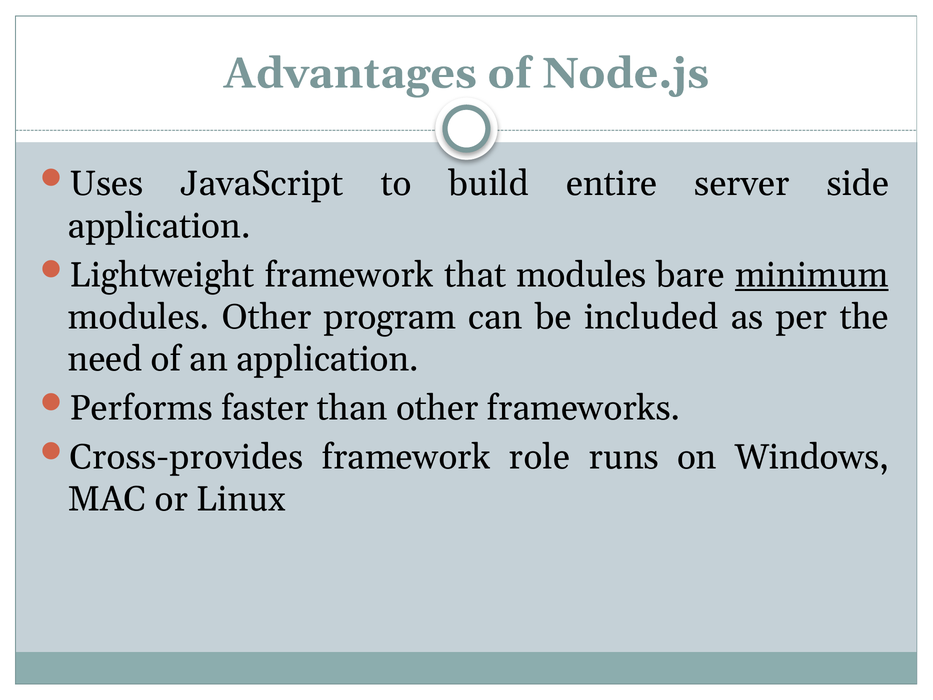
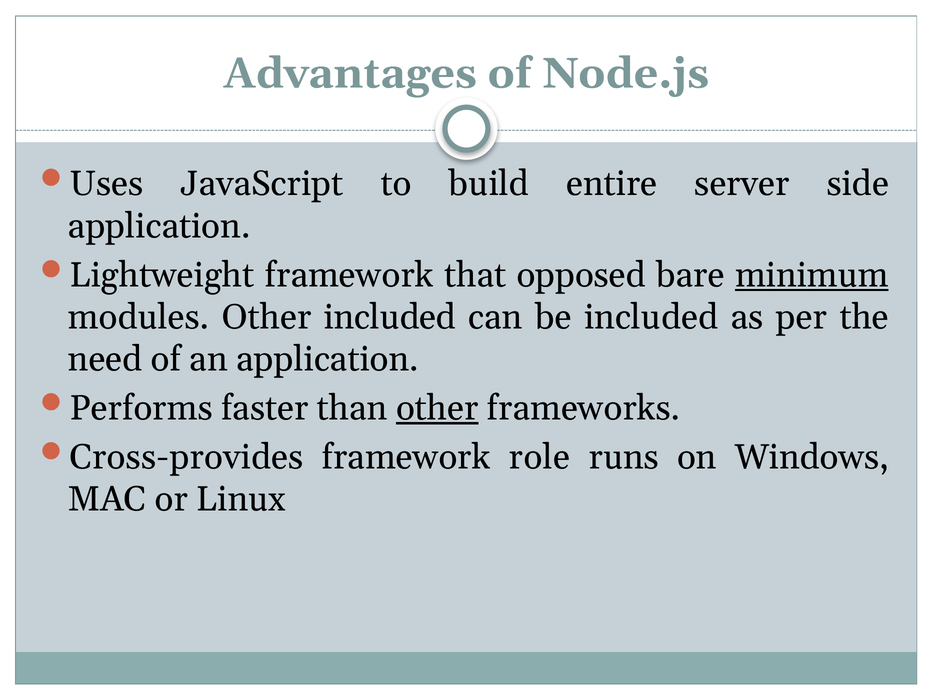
that modules: modules -> opposed
Other program: program -> included
other at (437, 408) underline: none -> present
